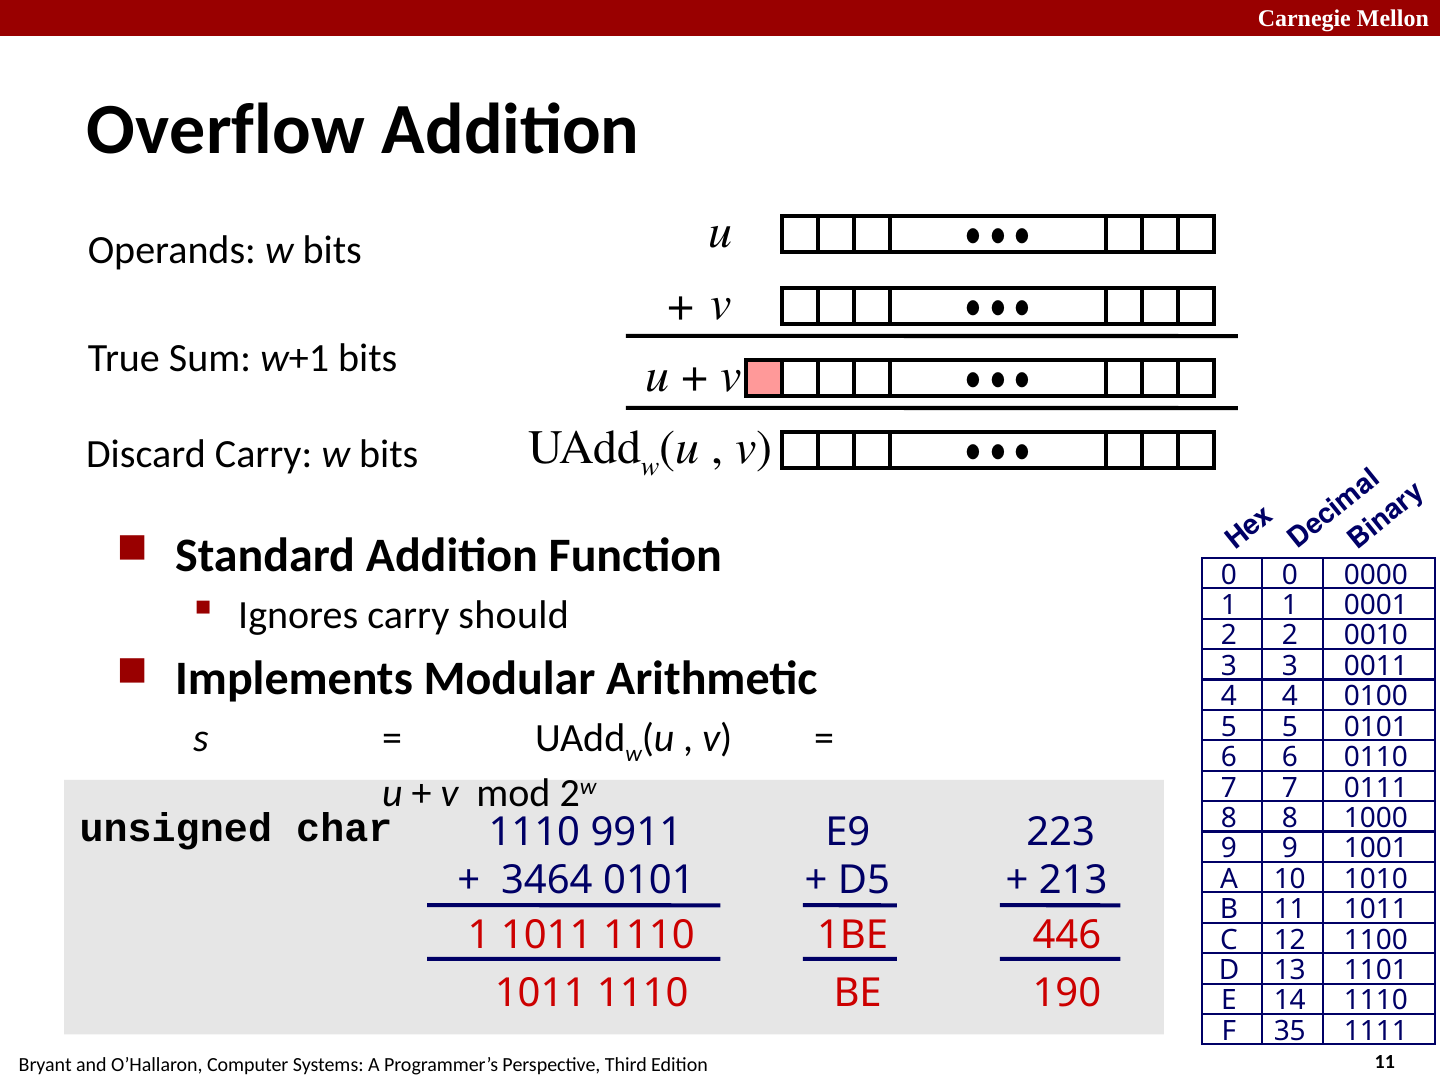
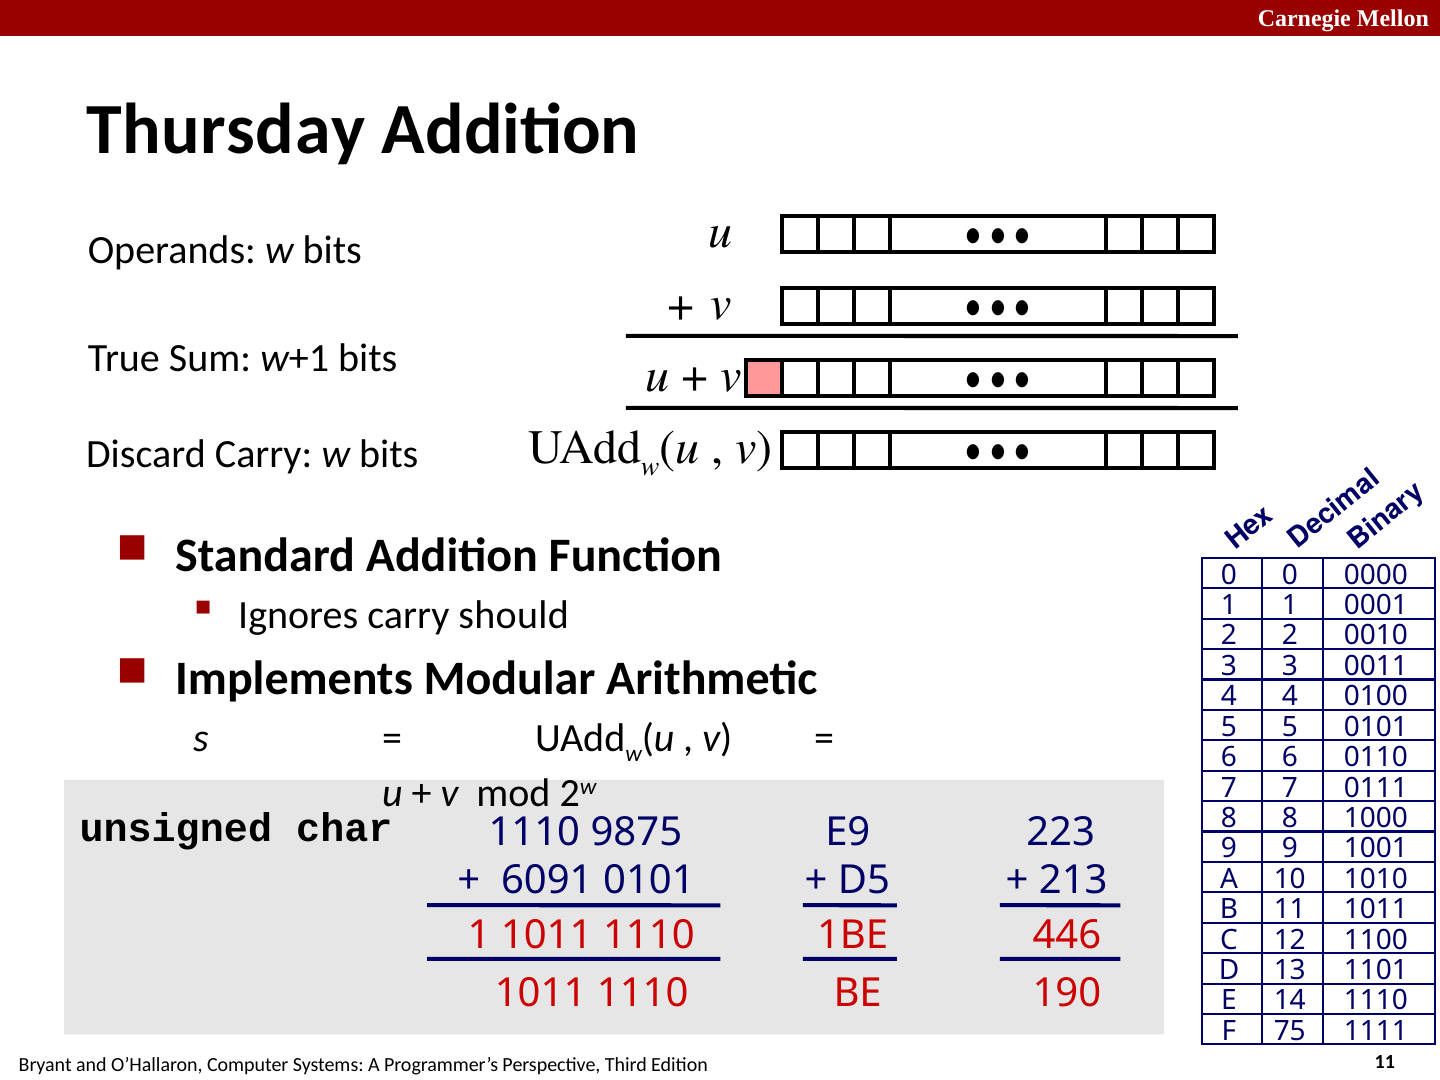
Overflow: Overflow -> Thursday
9911: 9911 -> 9875
3464: 3464 -> 6091
35: 35 -> 75
